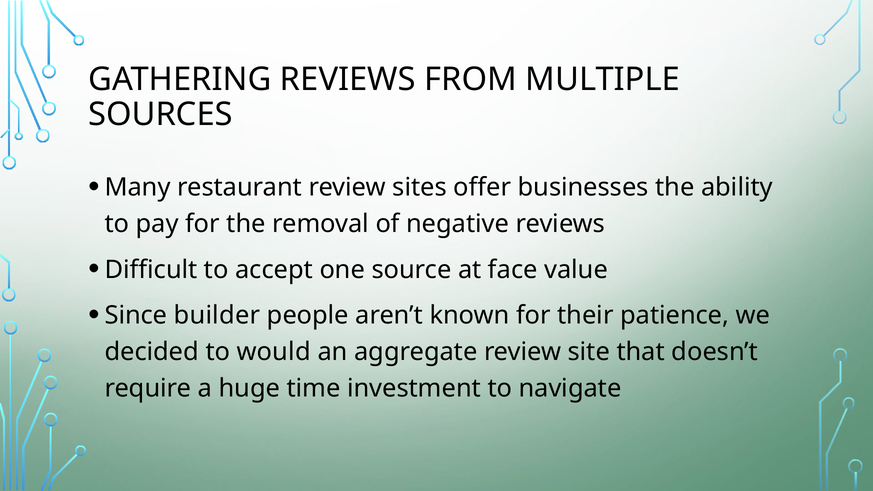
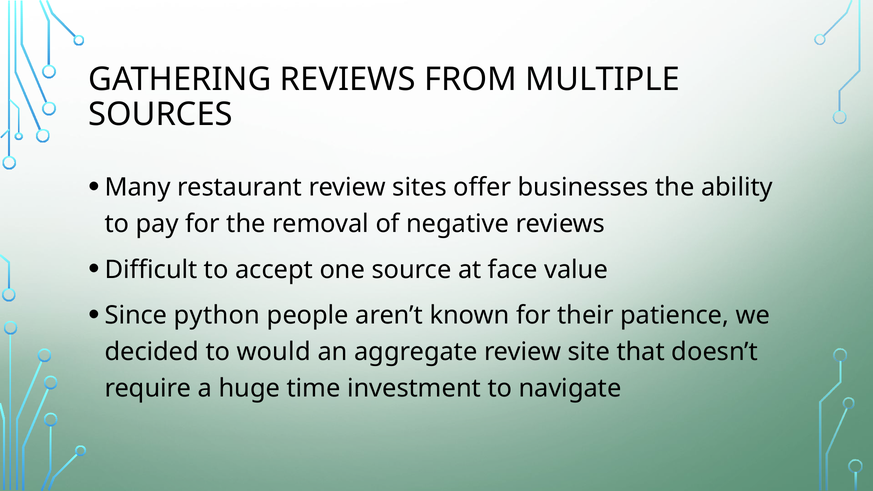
builder: builder -> python
